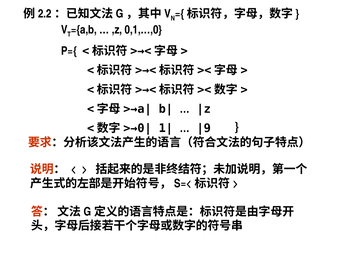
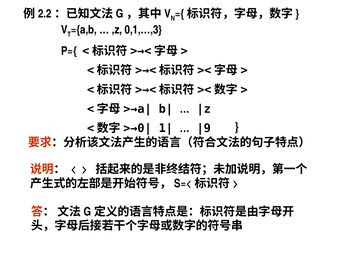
0,1,…,0: 0,1,…,0 -> 0,1,…,3
